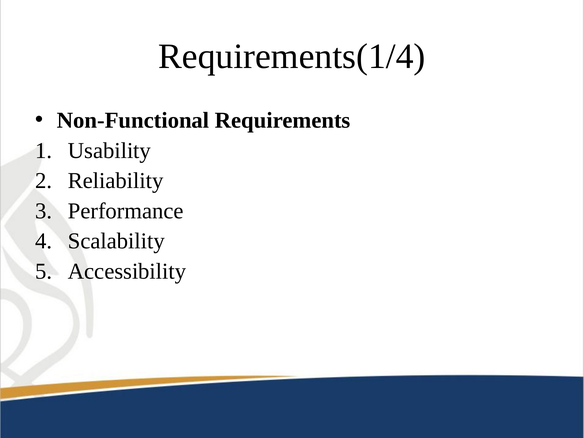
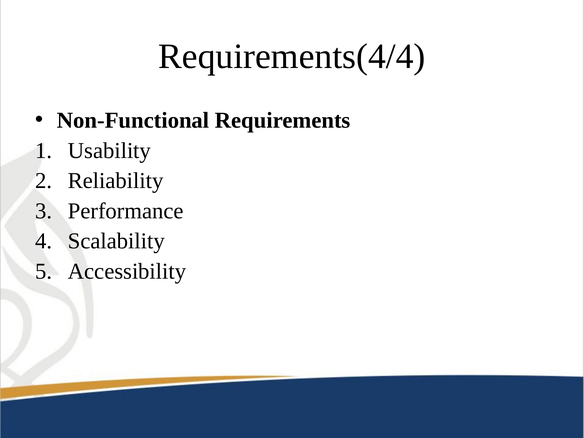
Requirements(1/4: Requirements(1/4 -> Requirements(4/4
